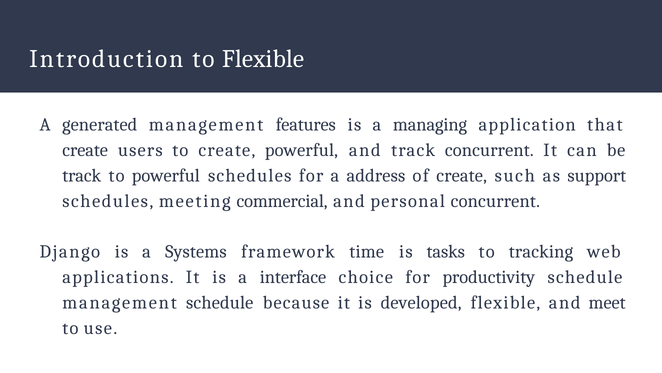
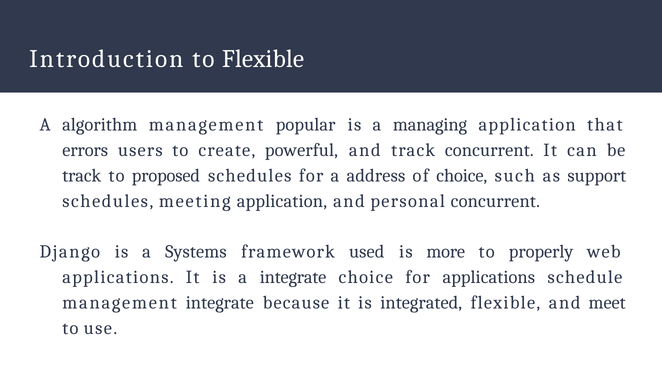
generated: generated -> algorithm
features: features -> popular
create at (85, 150): create -> errors
to powerful: powerful -> proposed
of create: create -> choice
meeting commercial: commercial -> application
time: time -> used
tasks: tasks -> more
tracking: tracking -> properly
a interface: interface -> integrate
for productivity: productivity -> applications
management schedule: schedule -> integrate
developed: developed -> integrated
